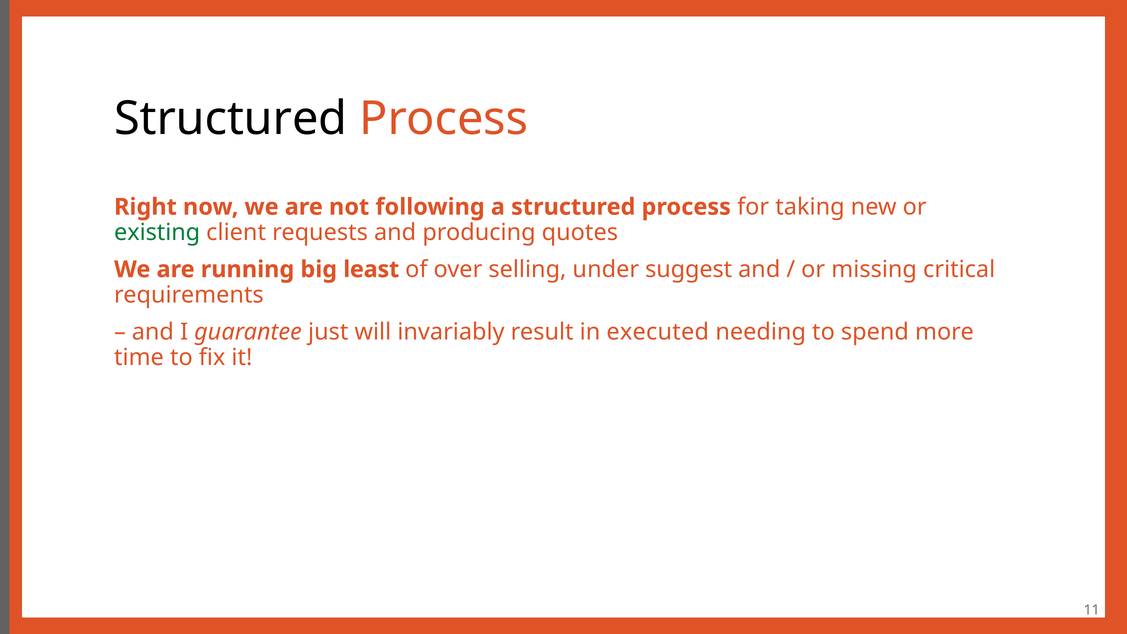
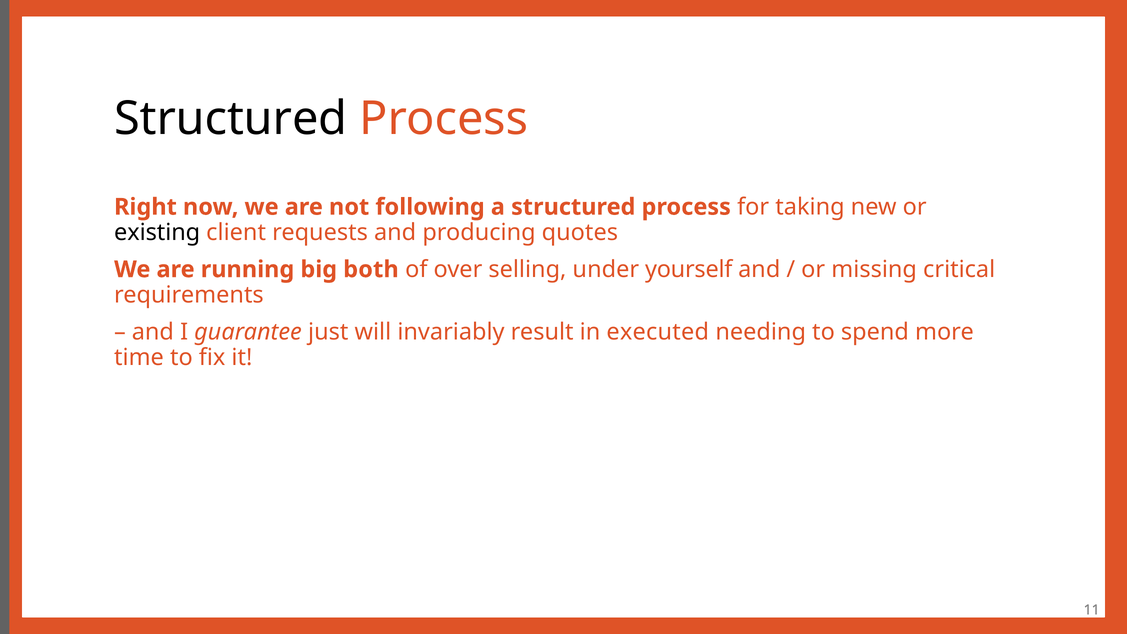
existing colour: green -> black
least: least -> both
suggest: suggest -> yourself
